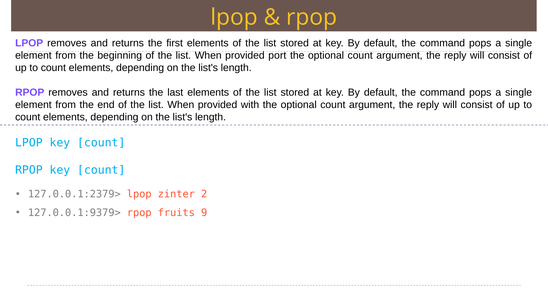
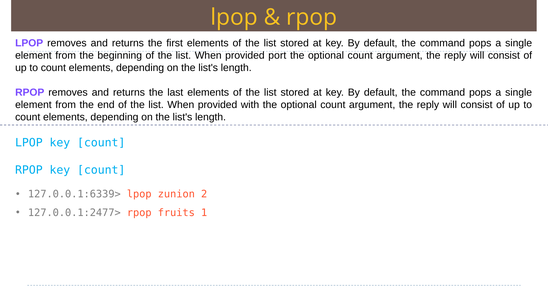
127.0.0.1:2379>: 127.0.0.1:2379> -> 127.0.0.1:6339>
zinter: zinter -> zunion
127.0.0.1:9379>: 127.0.0.1:9379> -> 127.0.0.1:2477>
9: 9 -> 1
